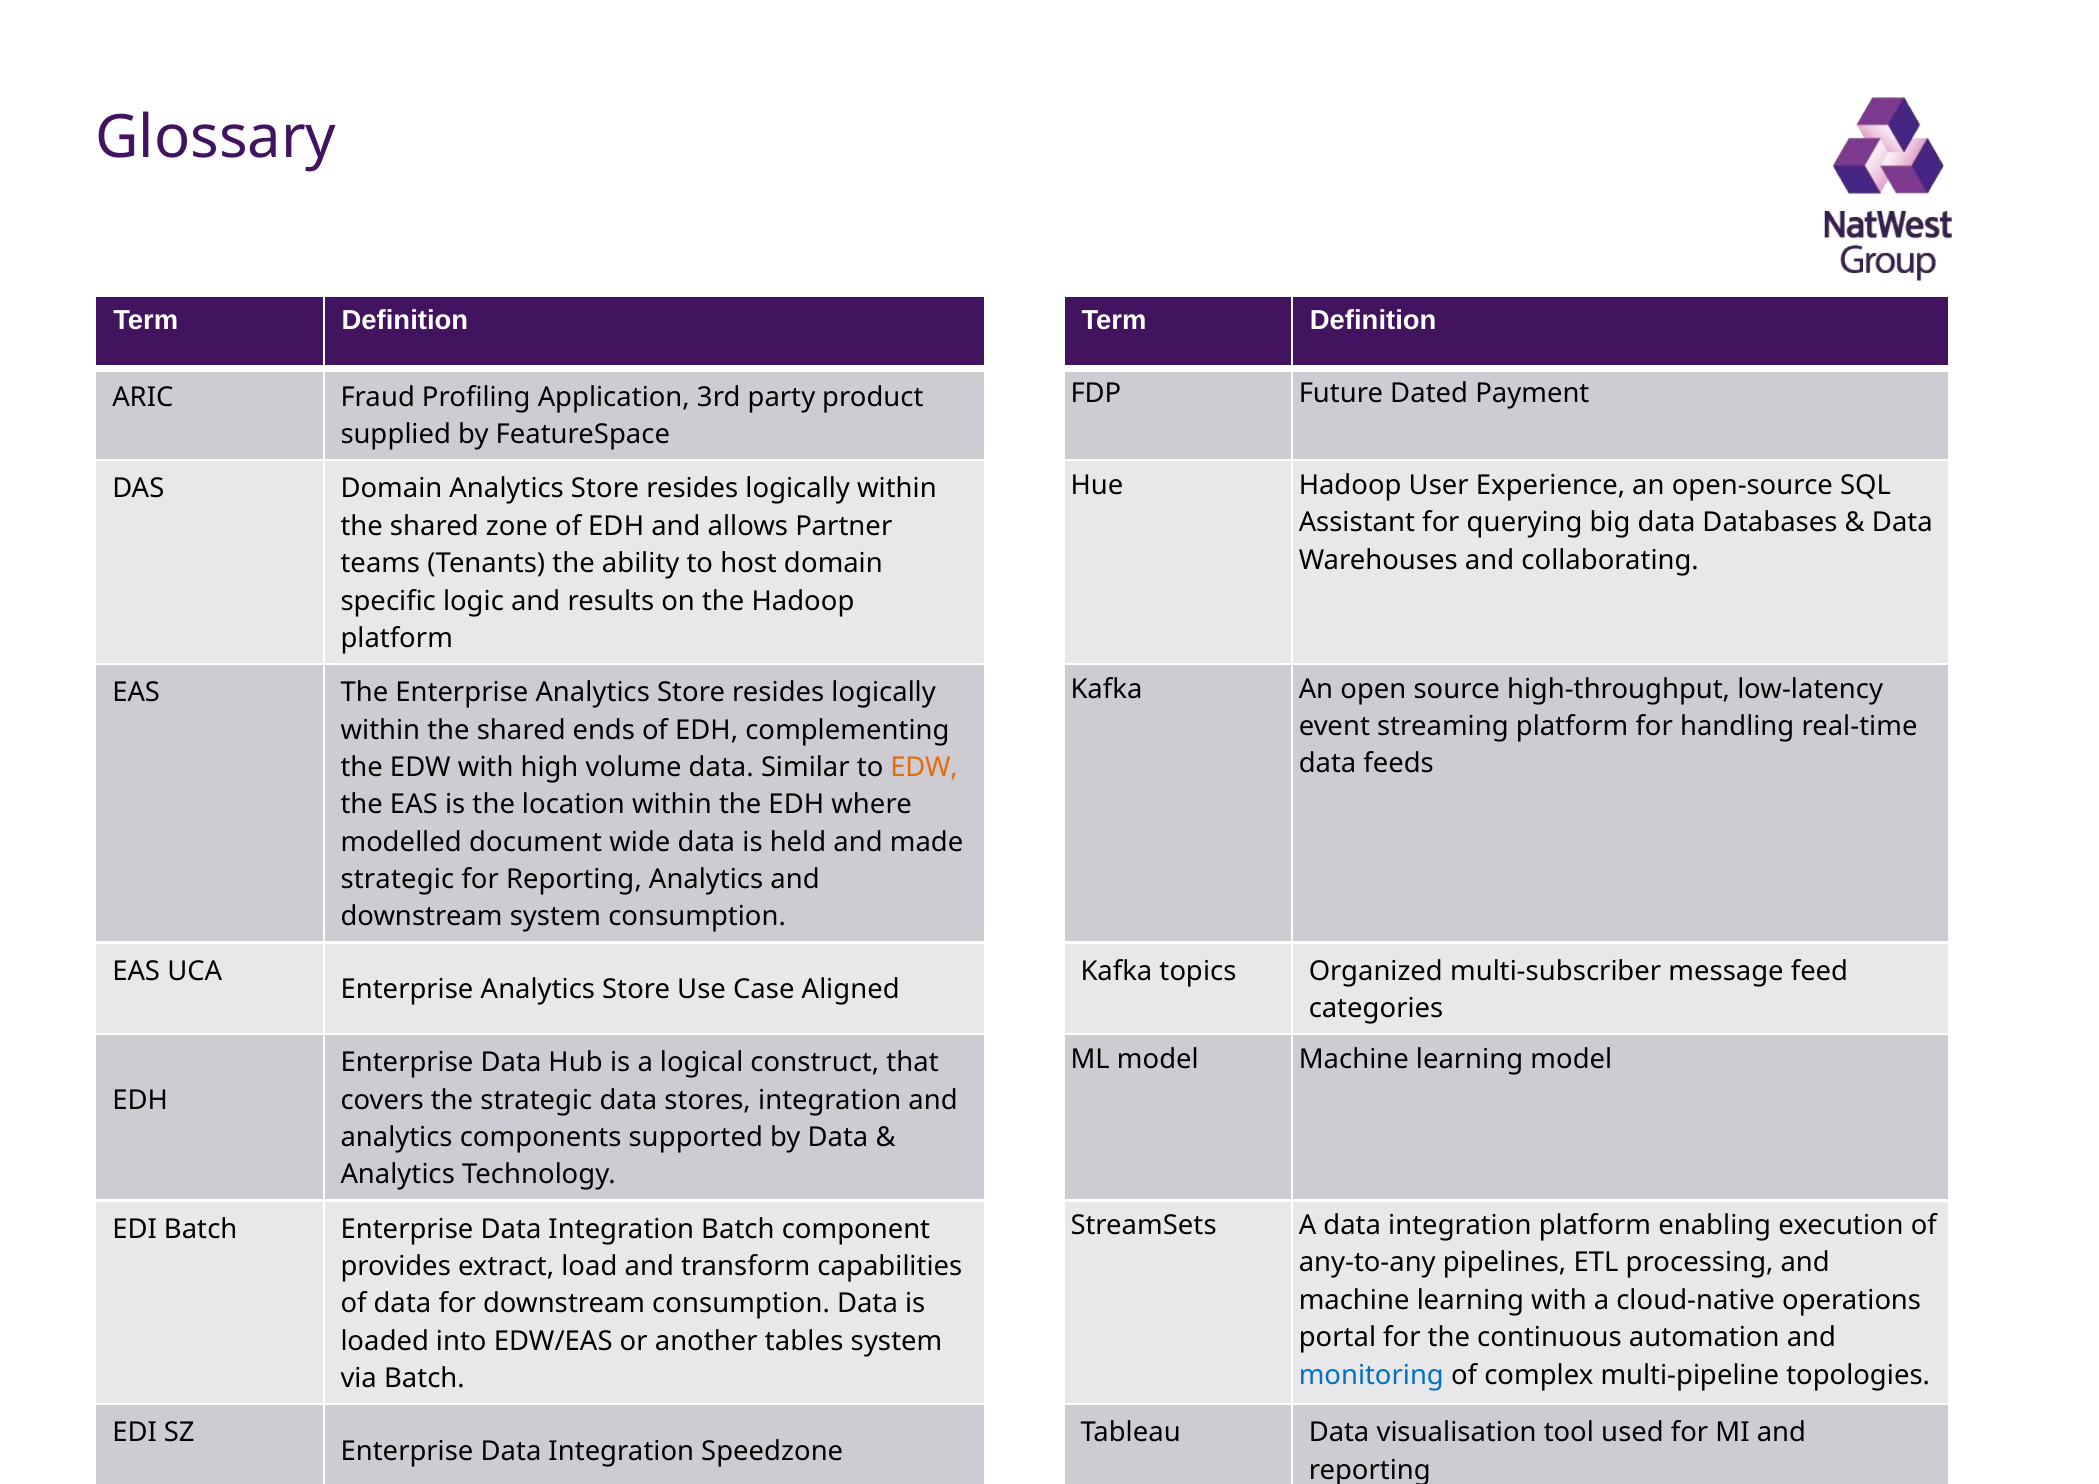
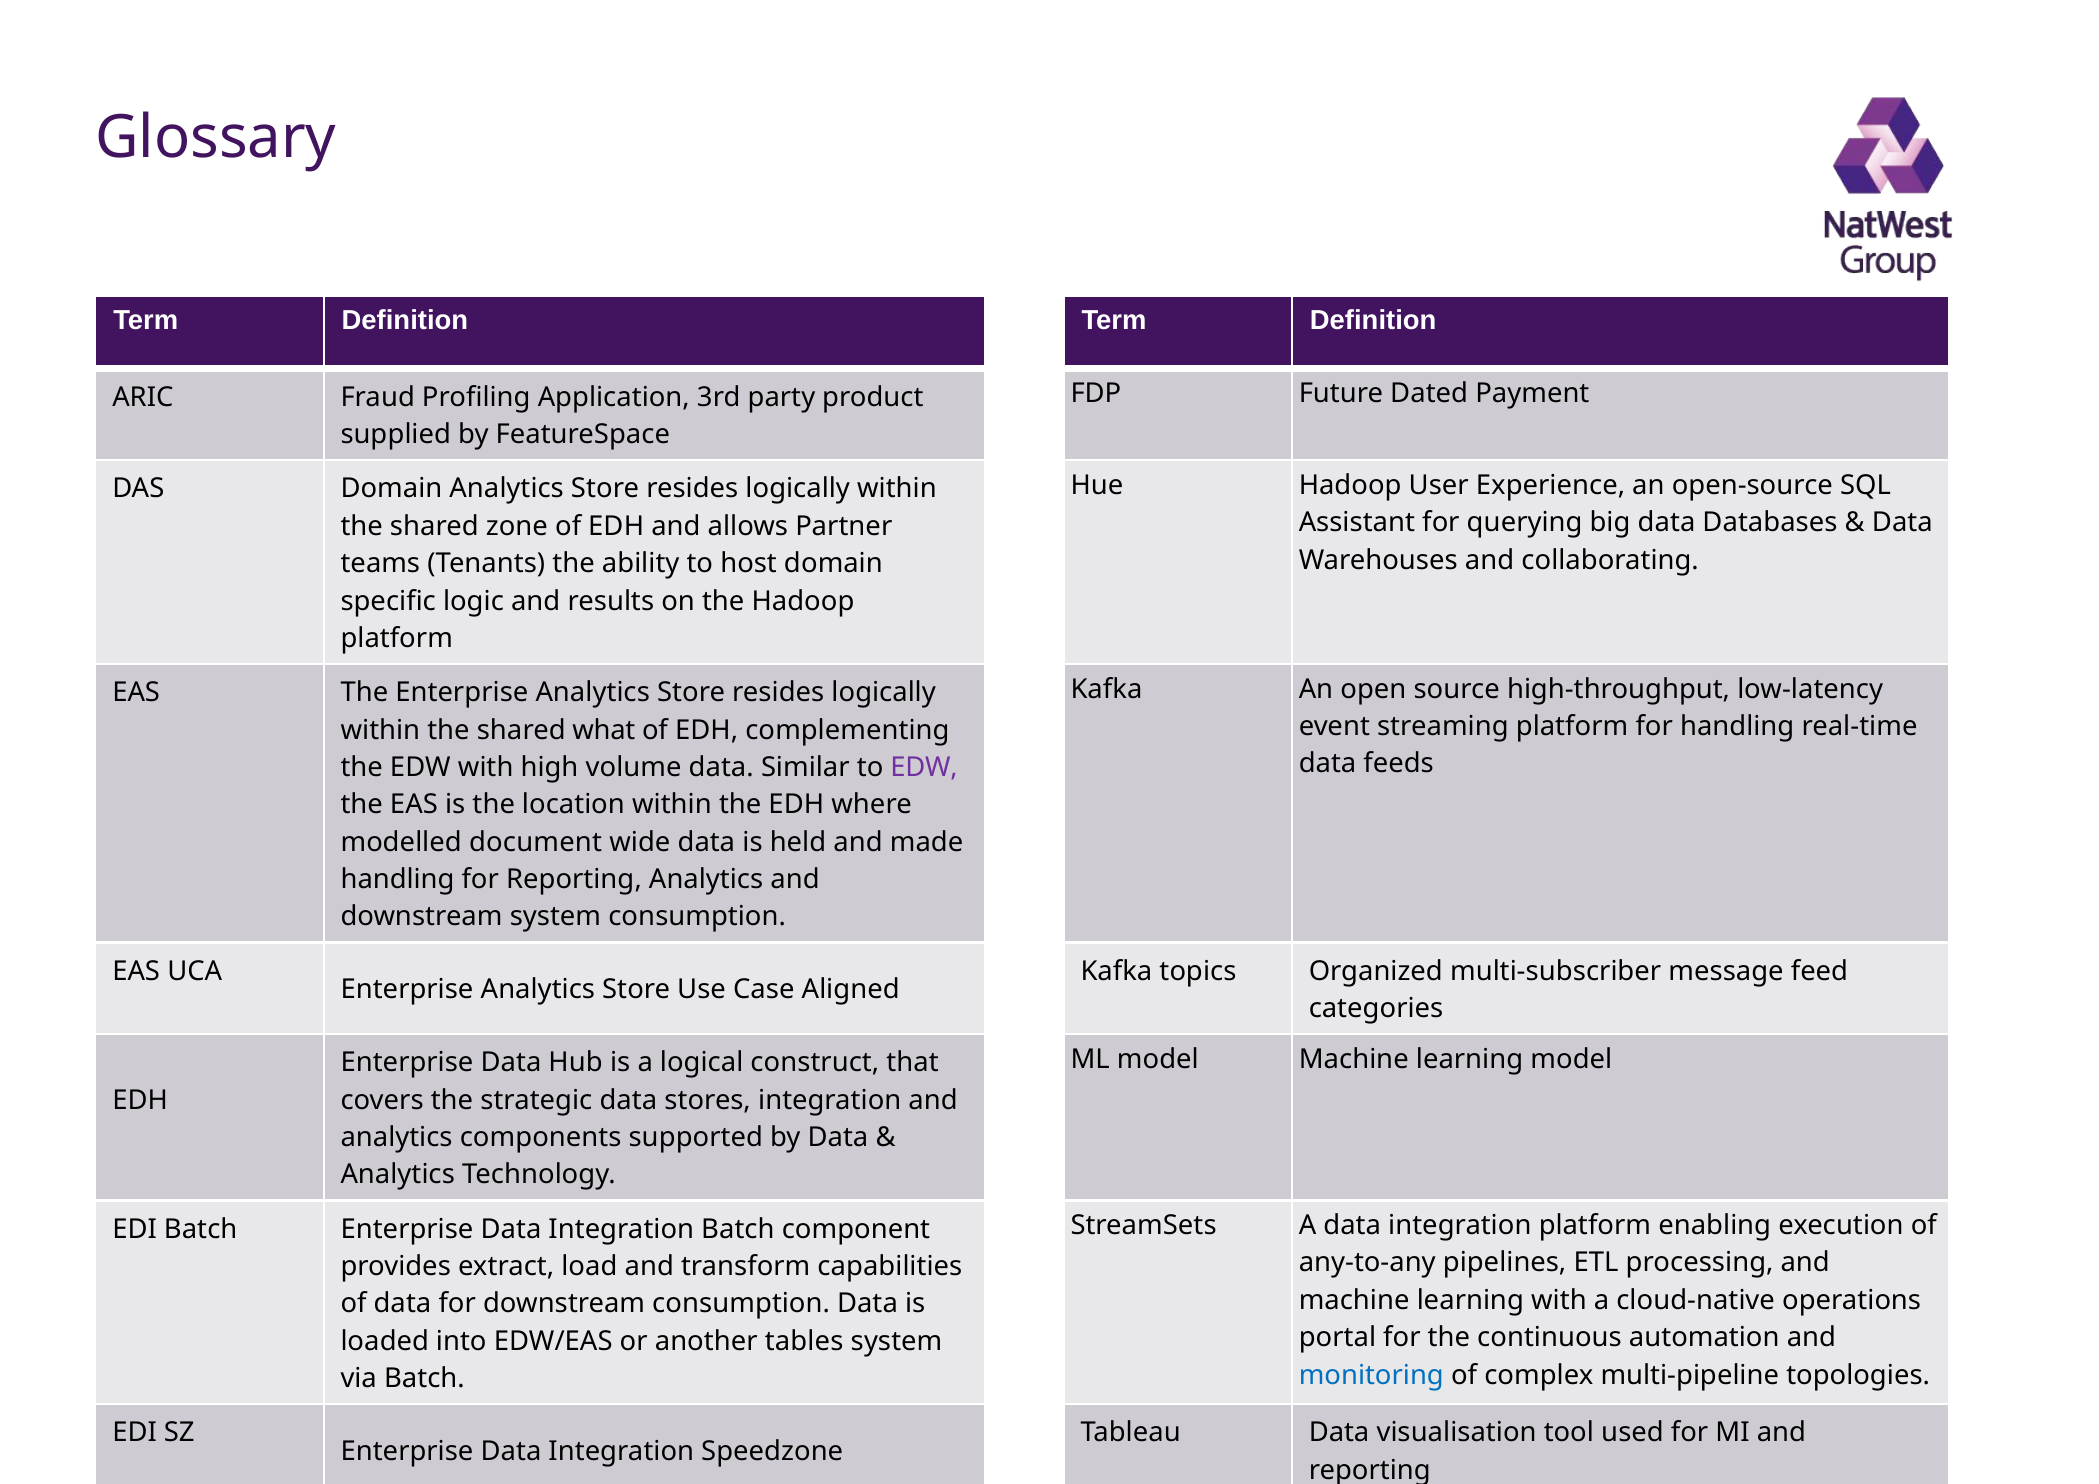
ends: ends -> what
EDW at (924, 767) colour: orange -> purple
strategic at (397, 880): strategic -> handling
